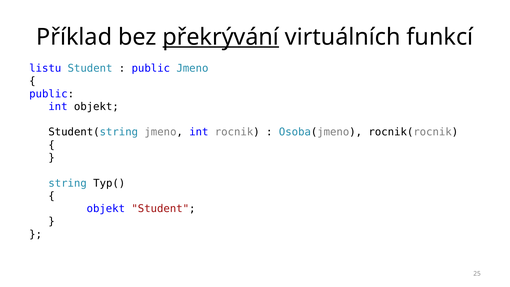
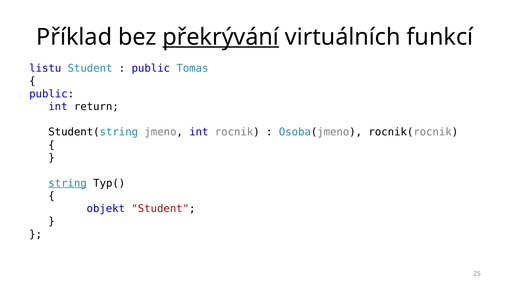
public Jmeno: Jmeno -> Tomas
int objekt: objekt -> return
string underline: none -> present
